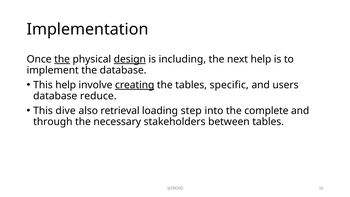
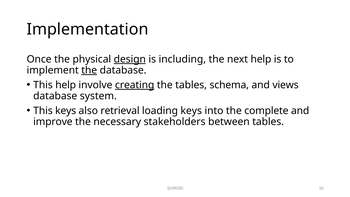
the at (62, 59) underline: present -> none
the at (89, 70) underline: none -> present
specific: specific -> schema
users: users -> views
reduce: reduce -> system
This dive: dive -> keys
loading step: step -> keys
through: through -> improve
